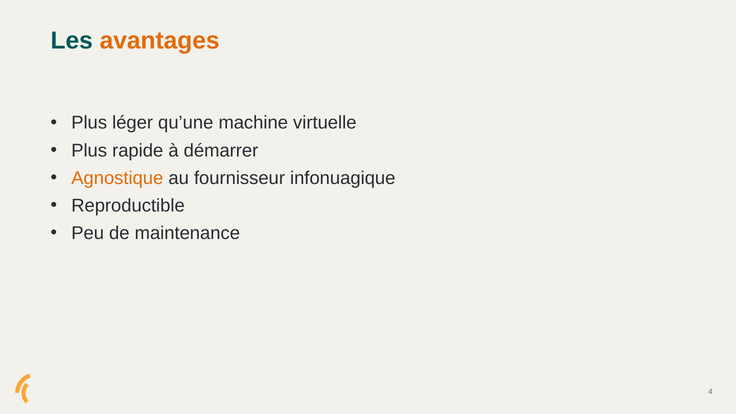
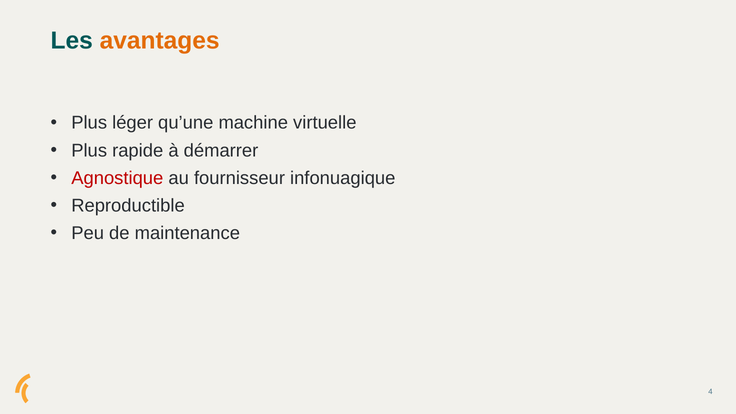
Agnostique colour: orange -> red
